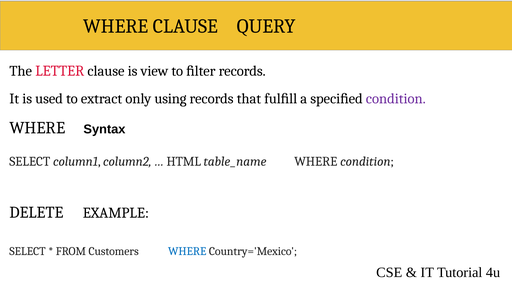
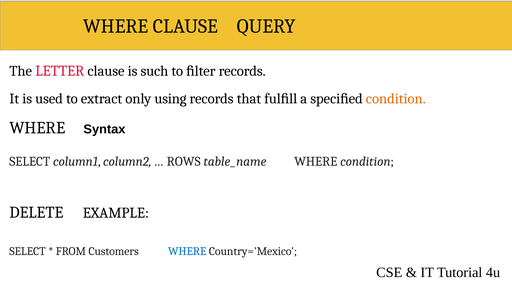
view: view -> such
condition at (396, 99) colour: purple -> orange
HTML: HTML -> ROWS
